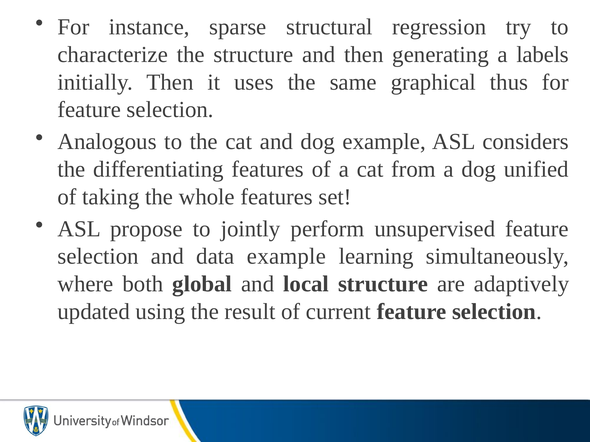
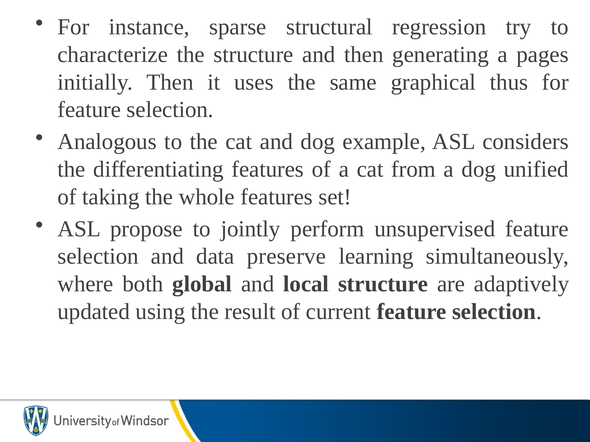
labels: labels -> pages
data example: example -> preserve
